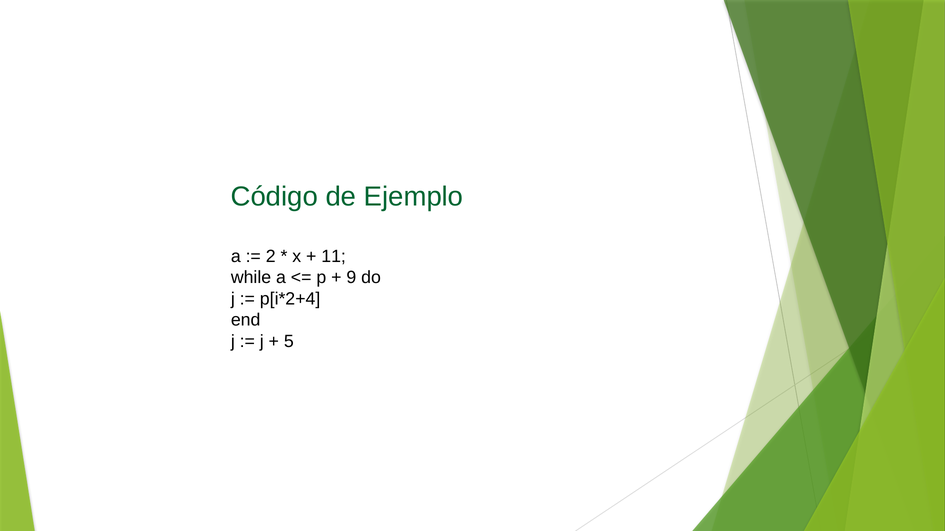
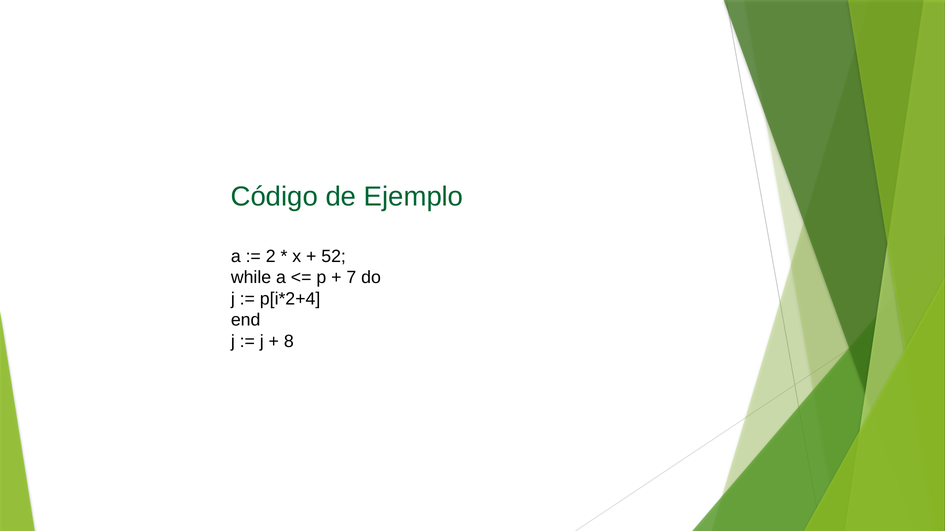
11: 11 -> 52
9: 9 -> 7
5: 5 -> 8
